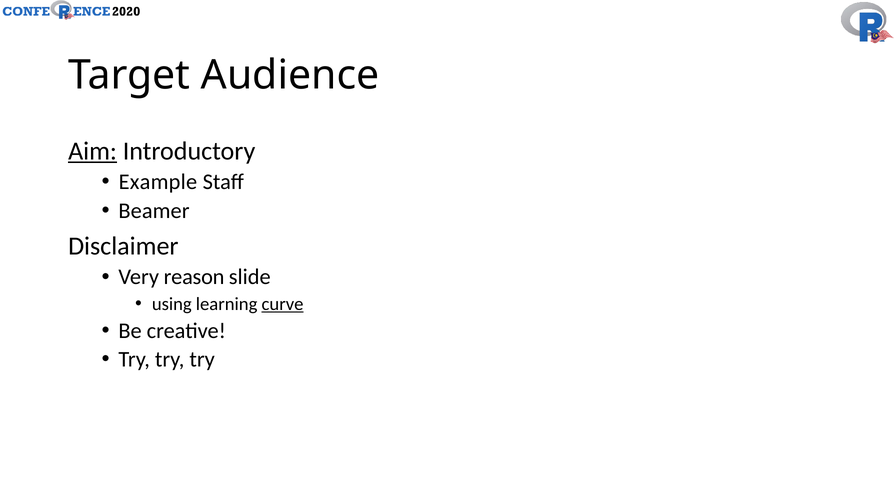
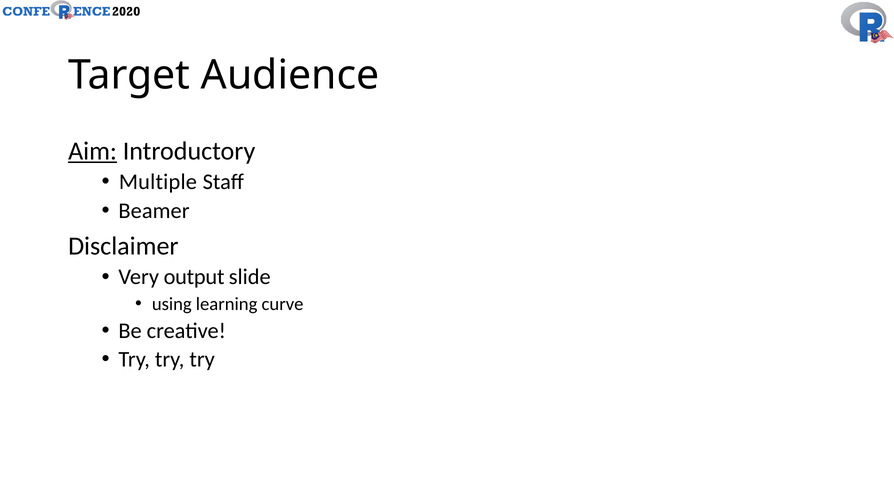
Example: Example -> Multiple
reason: reason -> output
curve underline: present -> none
